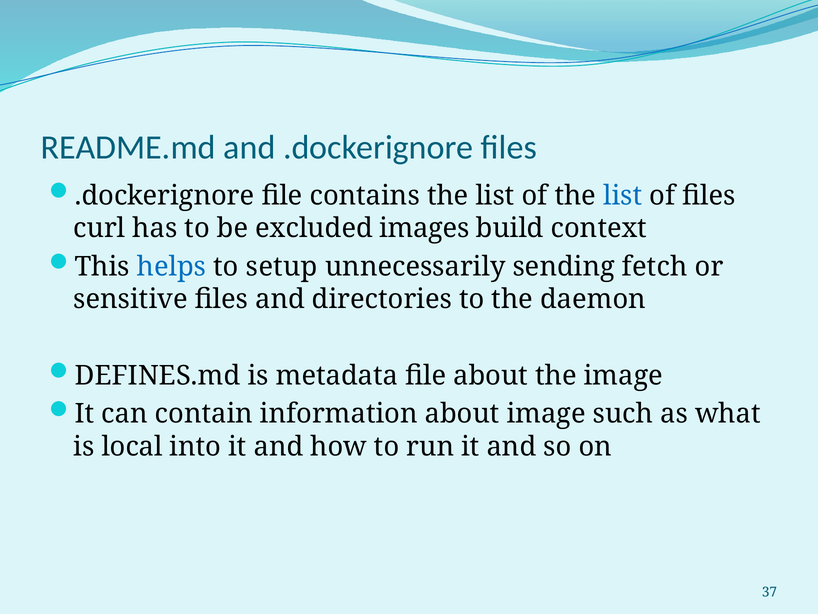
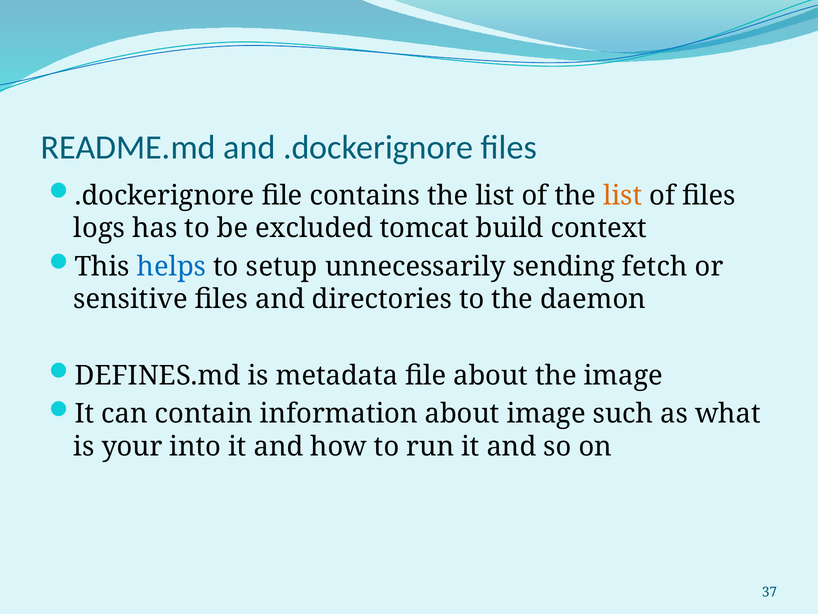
list at (623, 195) colour: blue -> orange
curl: curl -> logs
images: images -> tomcat
local: local -> your
